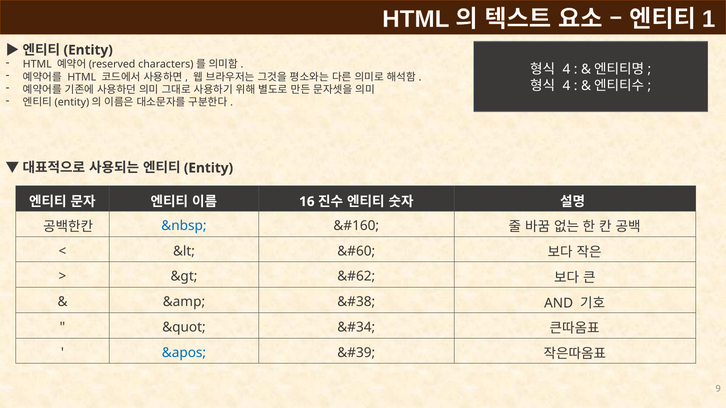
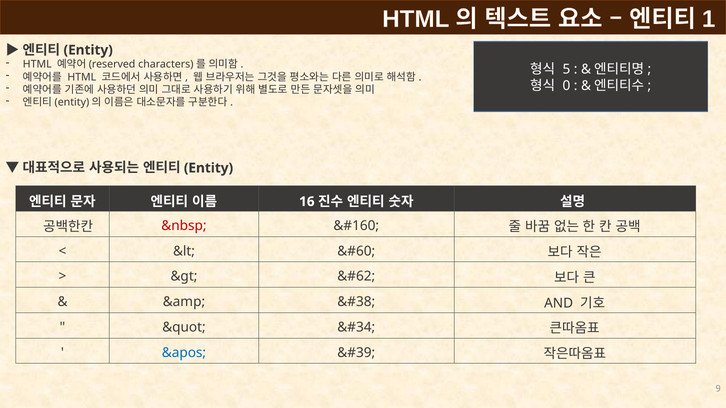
4 at (566, 69): 4 -> 5
4 at (566, 86): 4 -> 0
&nbsp colour: blue -> red
